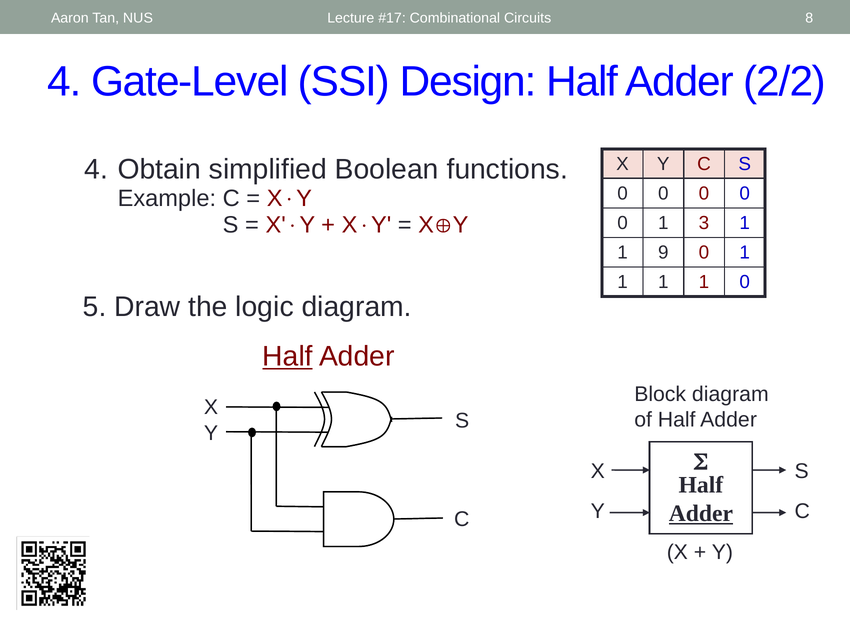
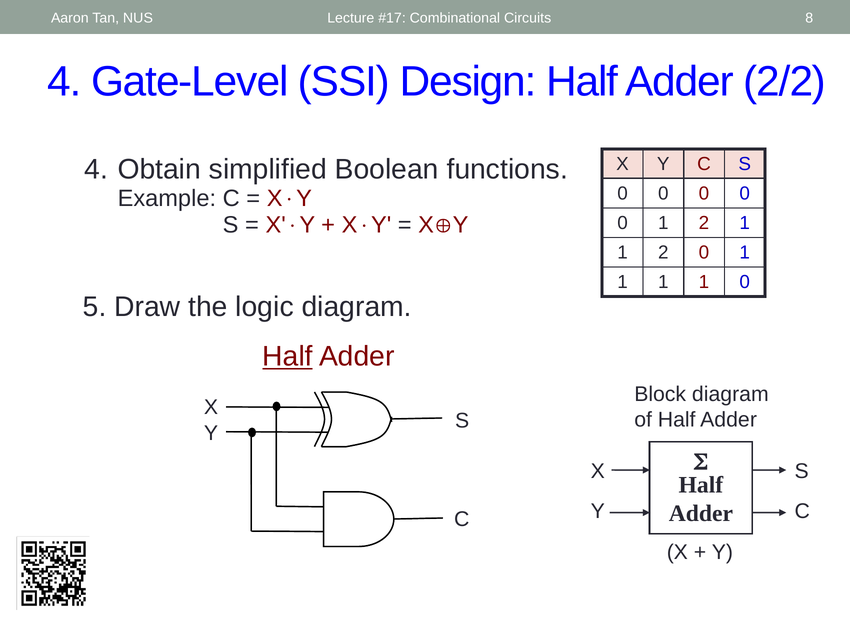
0 1 3: 3 -> 2
9 at (663, 252): 9 -> 2
Adder at (701, 513) underline: present -> none
